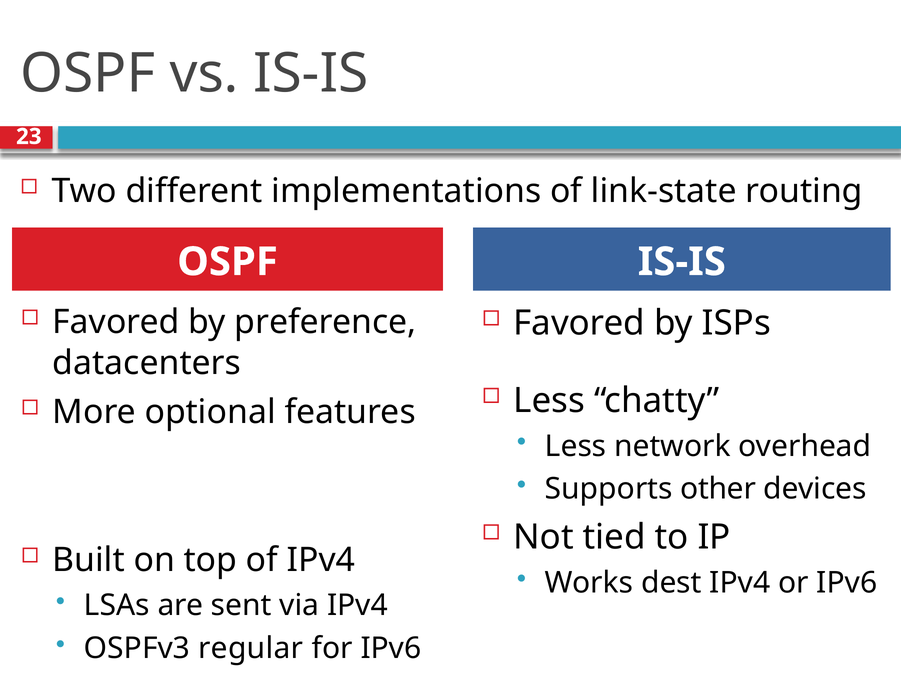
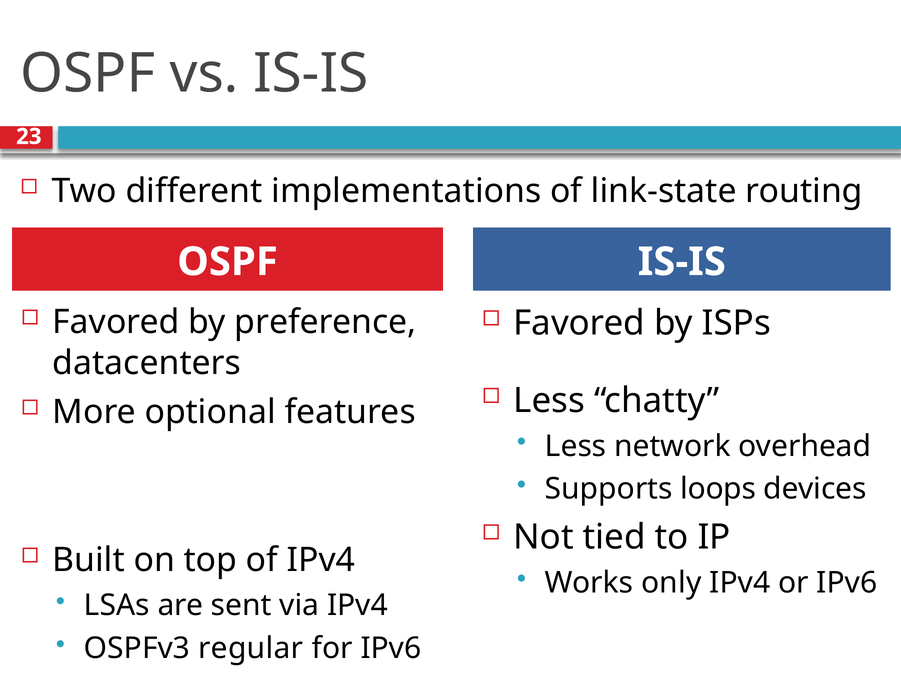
other: other -> loops
dest: dest -> only
